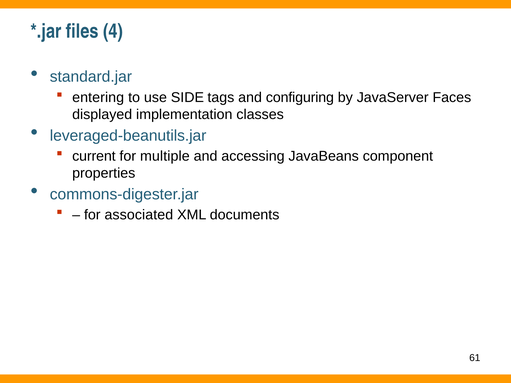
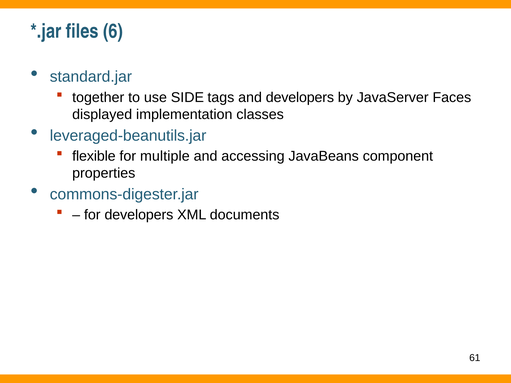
4: 4 -> 6
entering: entering -> together
and configuring: configuring -> developers
current: current -> flexible
for associated: associated -> developers
